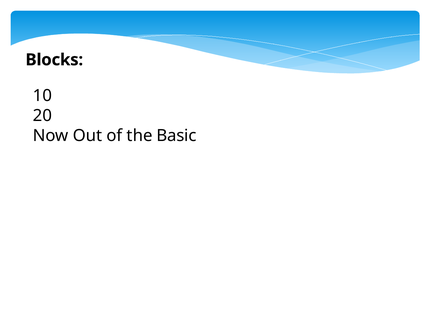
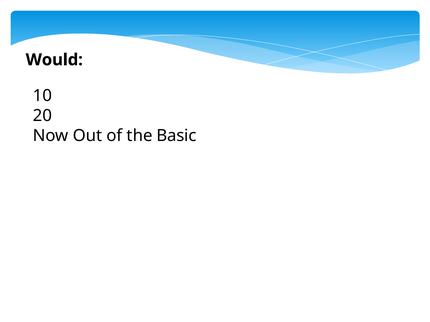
Blocks: Blocks -> Would
